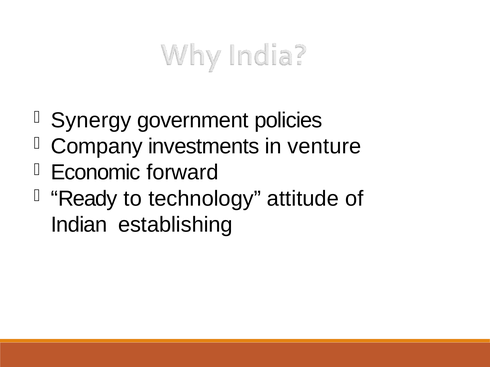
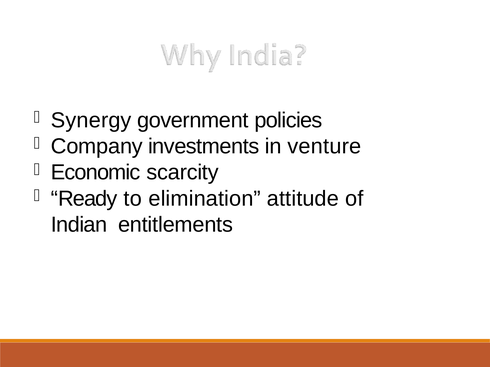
forward: forward -> scarcity
technology: technology -> elimination
establishing: establishing -> entitlements
